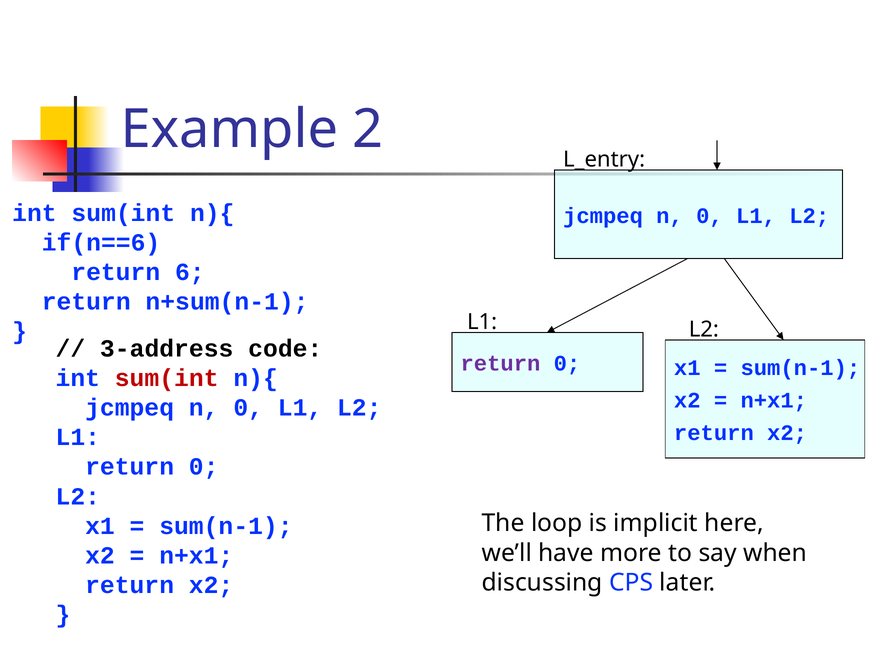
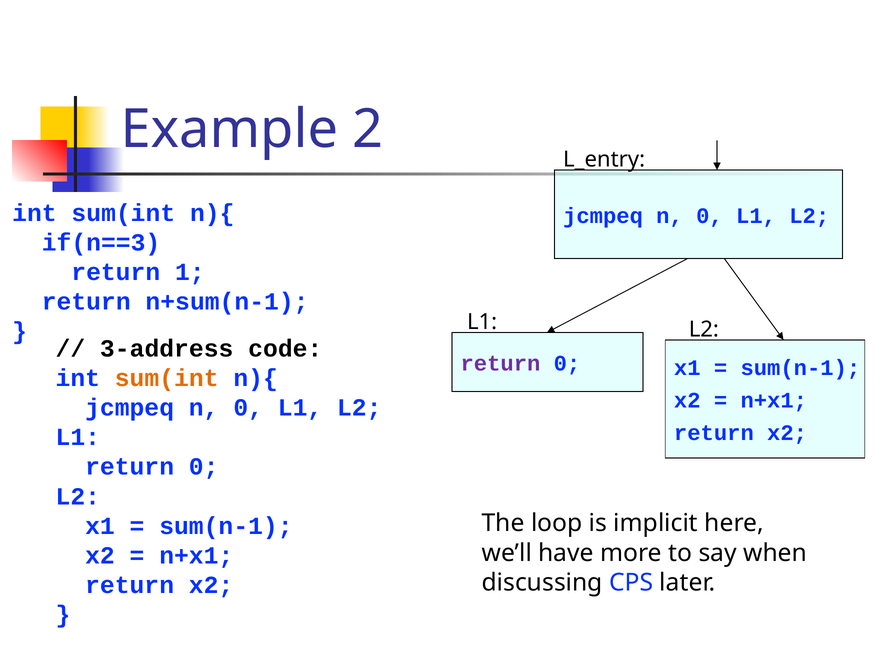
if(n==6: if(n==6 -> if(n==3
6: 6 -> 1
sum(int at (167, 378) colour: red -> orange
